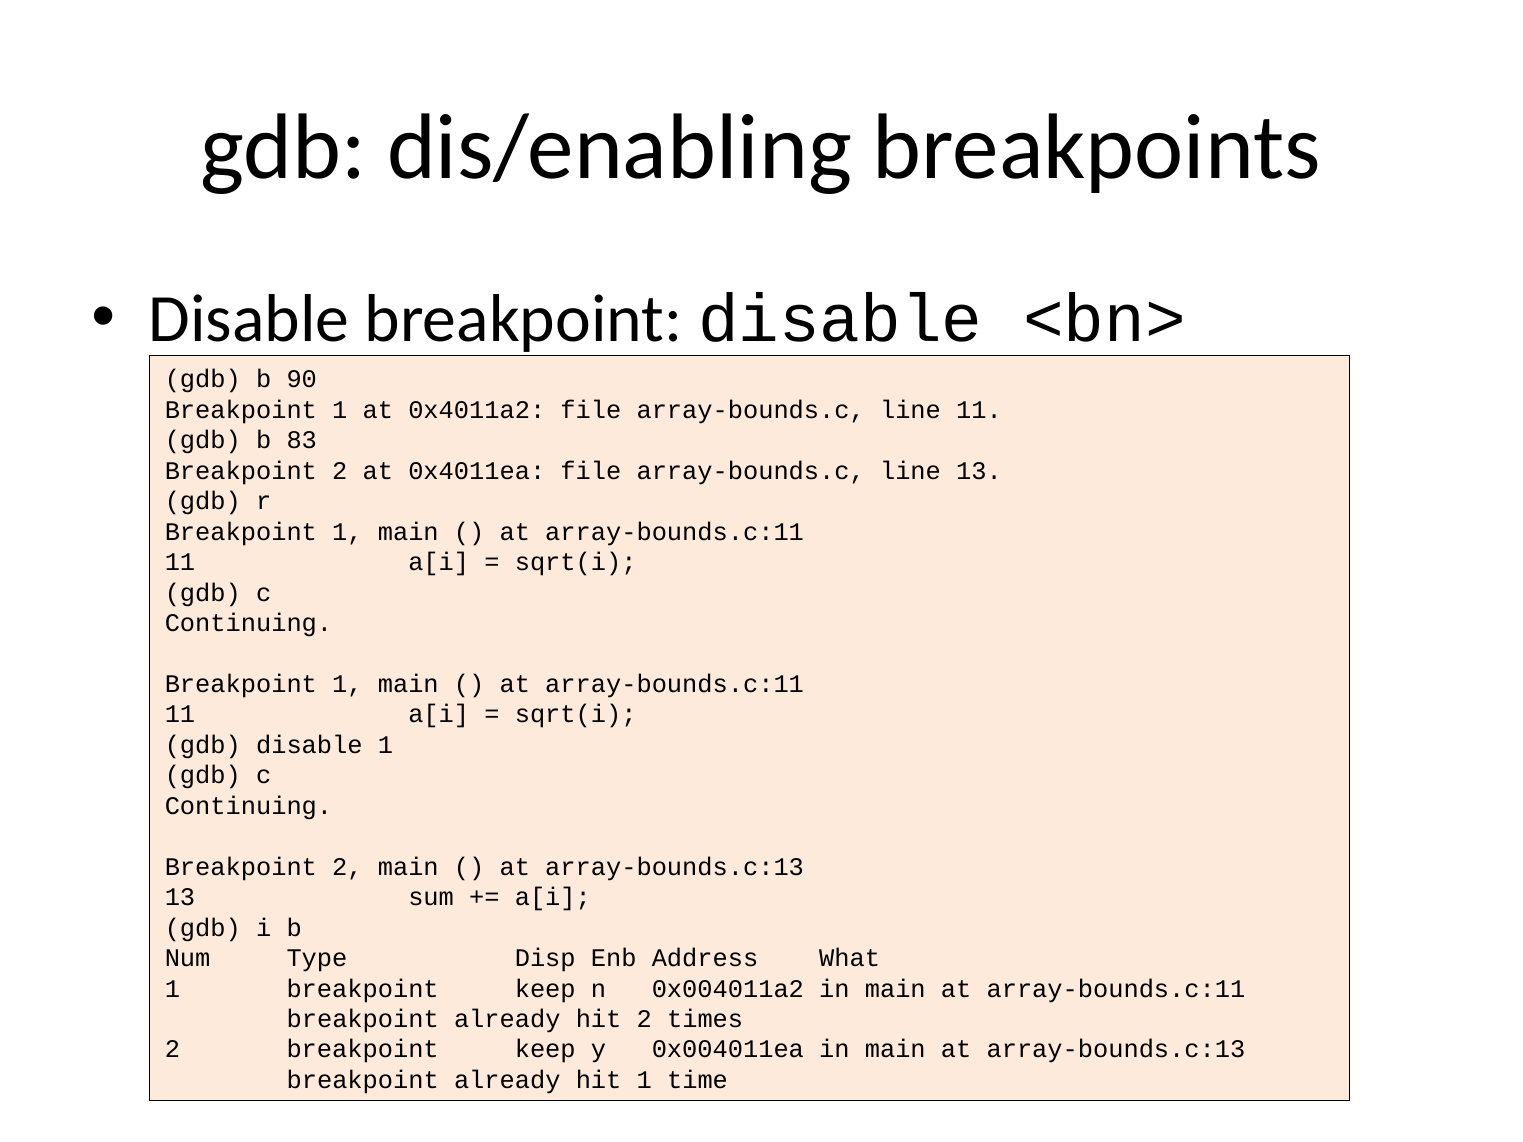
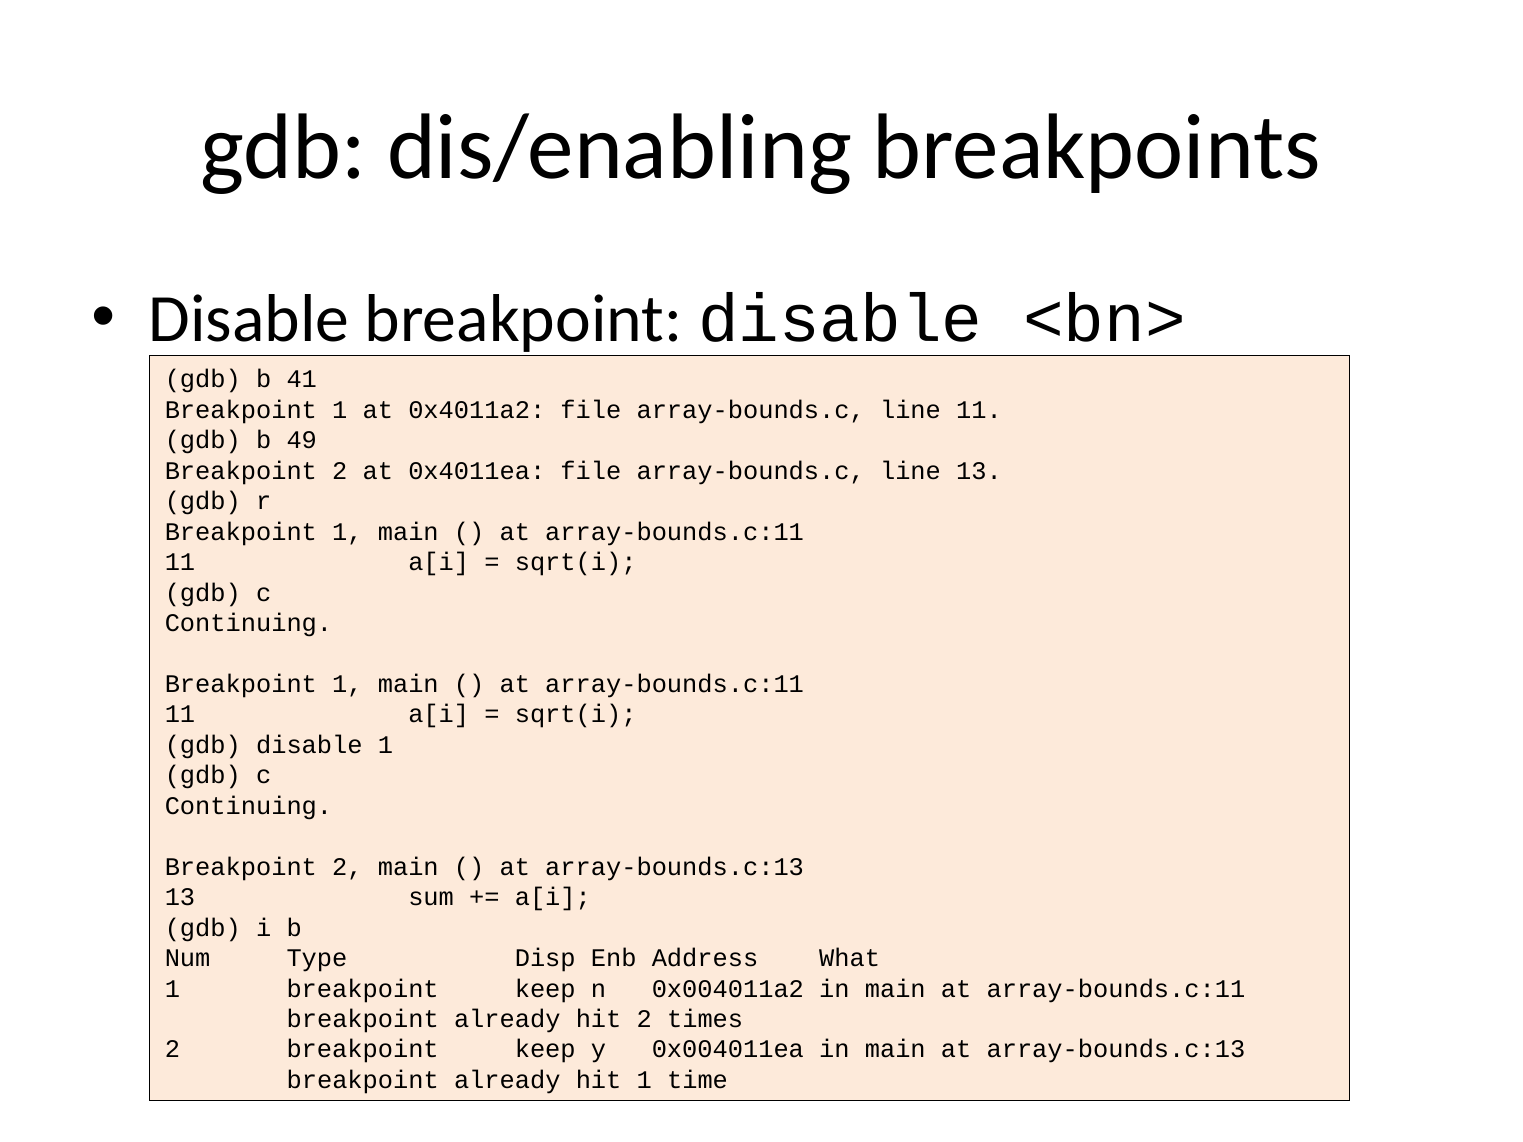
90: 90 -> 41
83: 83 -> 49
